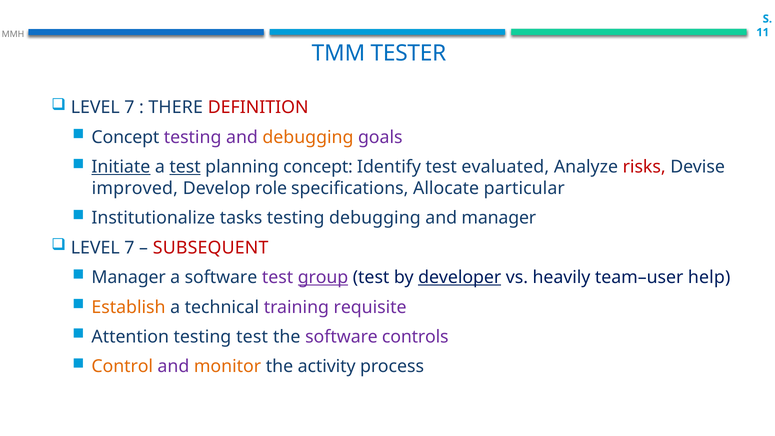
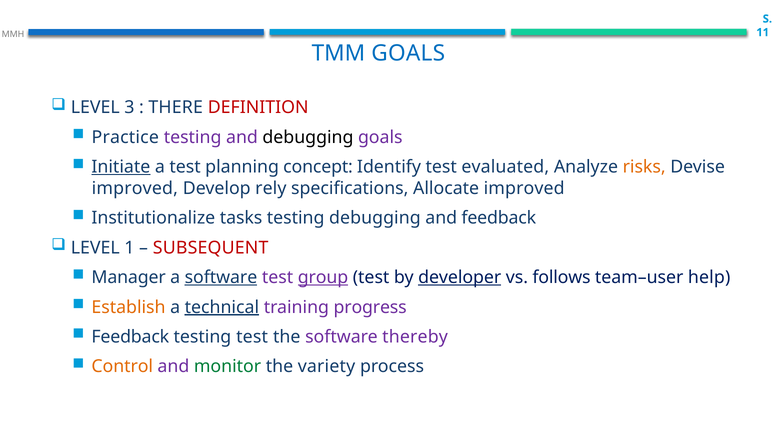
TMM TESTER: TESTER -> GOALS
7 at (129, 108): 7 -> 3
Concept at (125, 137): Concept -> Practice
debugging at (308, 137) colour: orange -> black
test at (185, 167) underline: present -> none
risks colour: red -> orange
role: role -> rely
Allocate particular: particular -> improved
and manager: manager -> feedback
7 at (129, 248): 7 -> 1
software at (221, 277) underline: none -> present
heavily: heavily -> follows
technical underline: none -> present
requisite: requisite -> progress
Attention at (130, 337): Attention -> Feedback
controls: controls -> thereby
monitor colour: orange -> green
activity: activity -> variety
